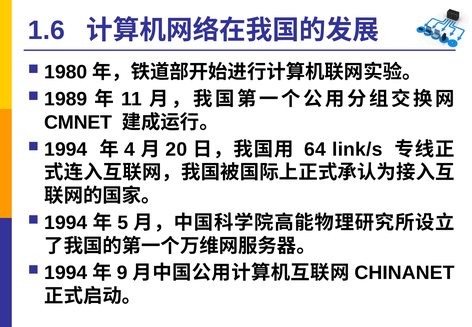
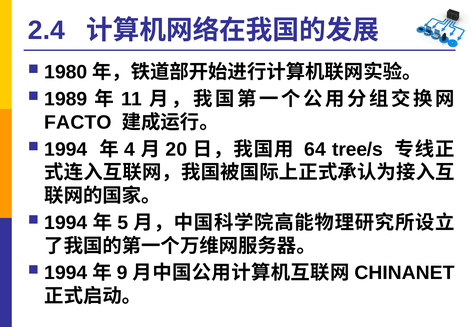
1.6: 1.6 -> 2.4
CMNET: CMNET -> FACTO
link/s: link/s -> tree/s
